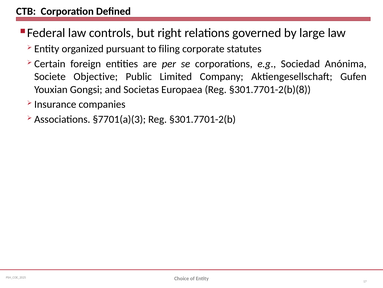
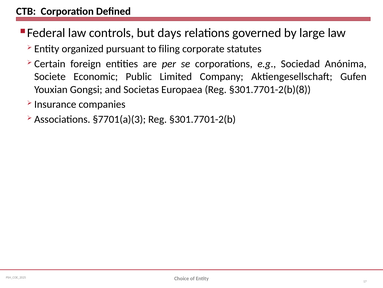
right: right -> days
Objective: Objective -> Economic
